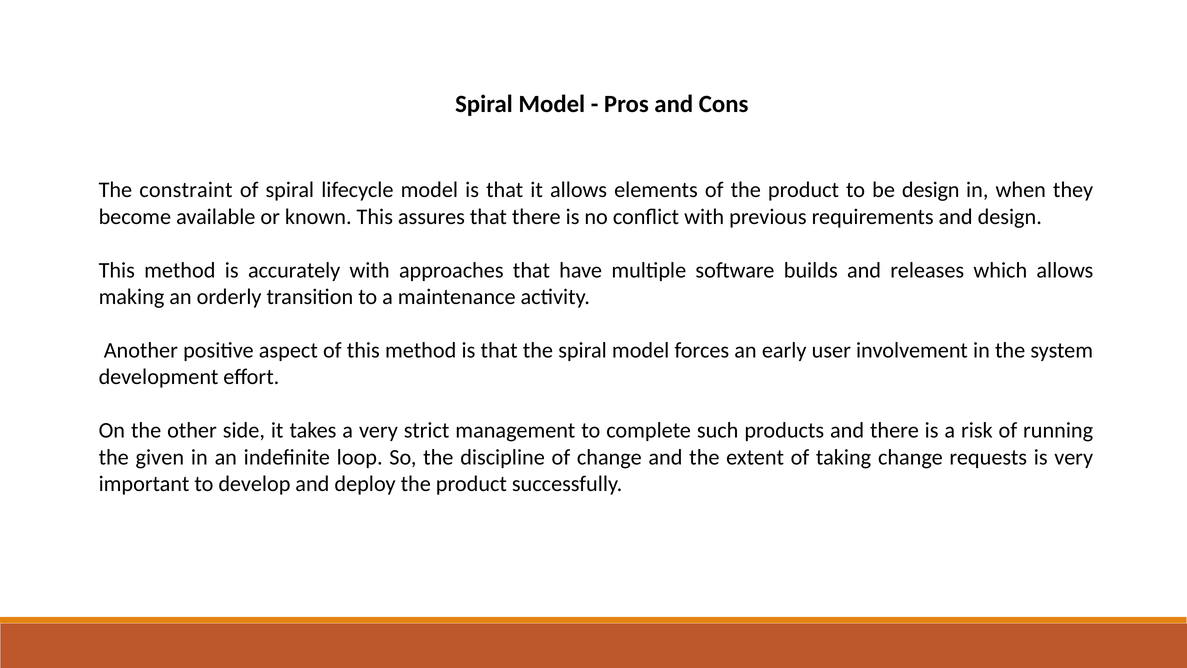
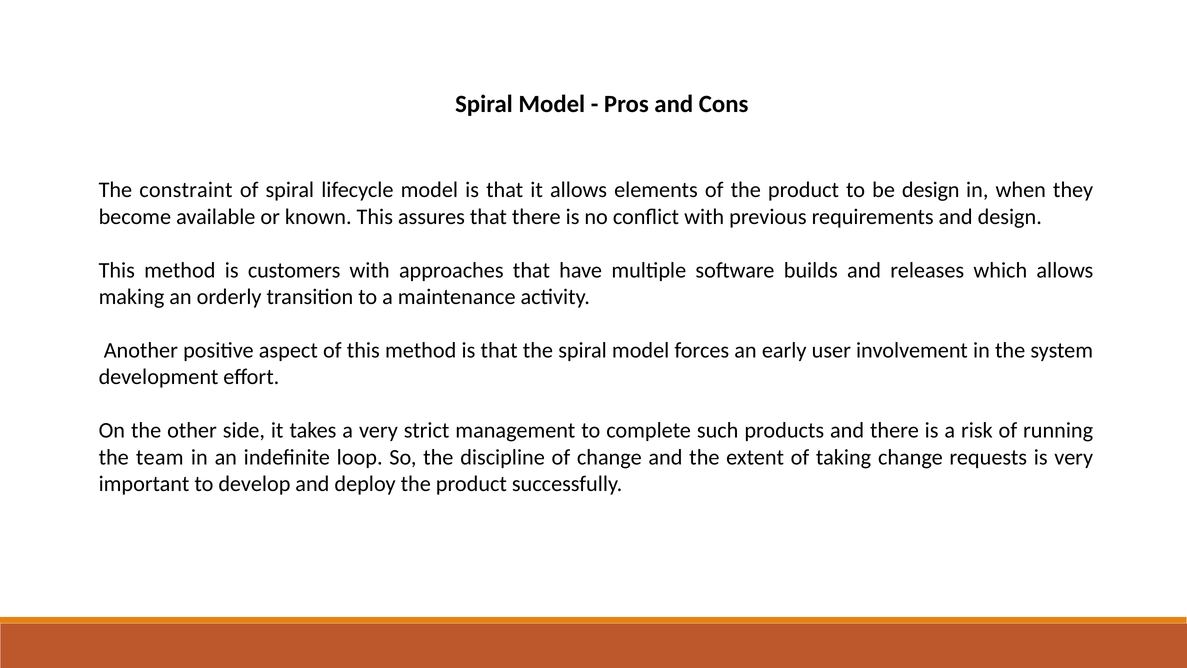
accurately: accurately -> customers
given: given -> team
